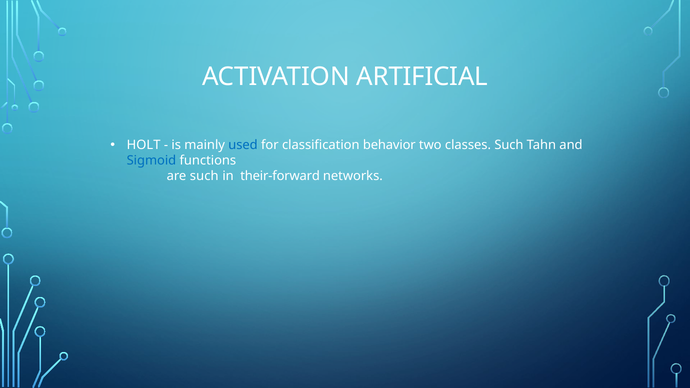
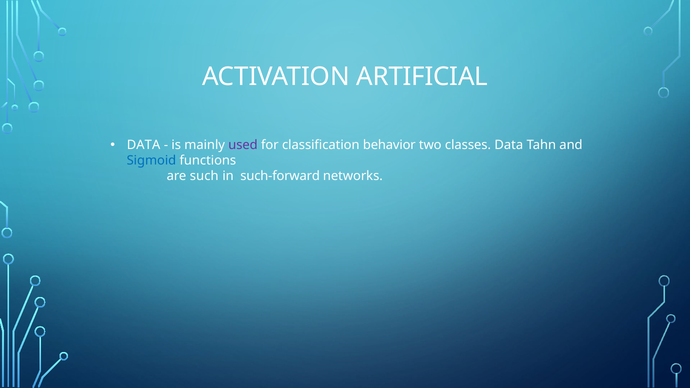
HOLT at (144, 145): HOLT -> DATA
used colour: blue -> purple
classes Such: Such -> Data
their-forward: their-forward -> such-forward
